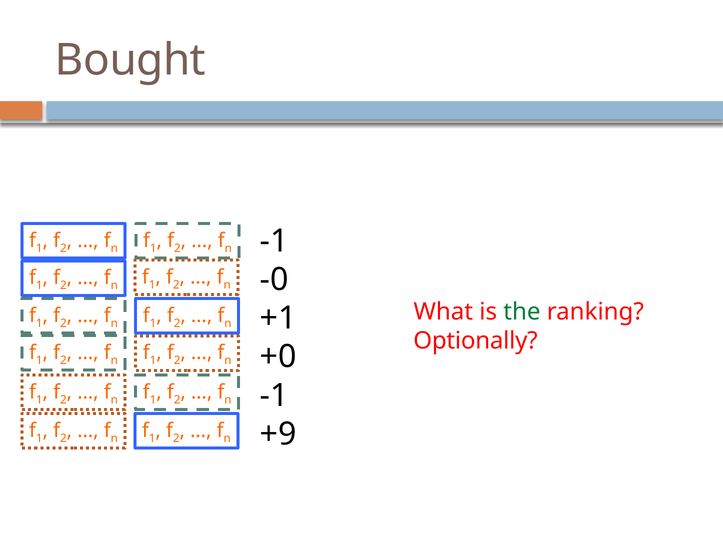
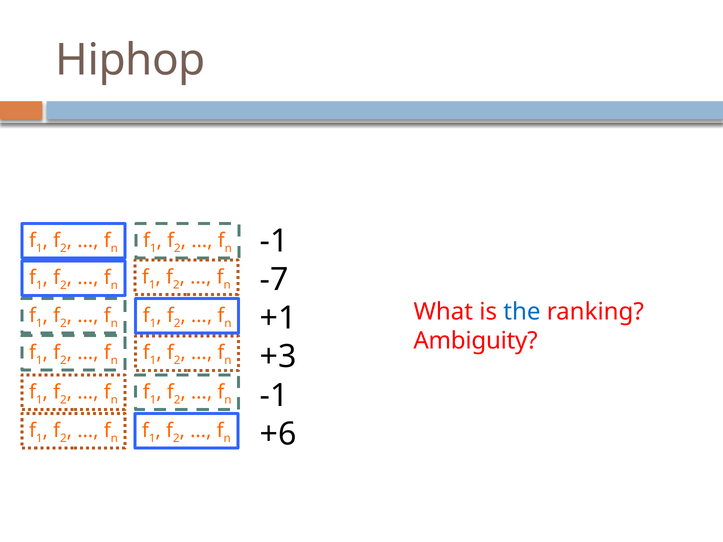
Bought: Bought -> Hiphop
-0: -0 -> -7
the colour: green -> blue
Optionally: Optionally -> Ambiguity
+0: +0 -> +3
+9: +9 -> +6
